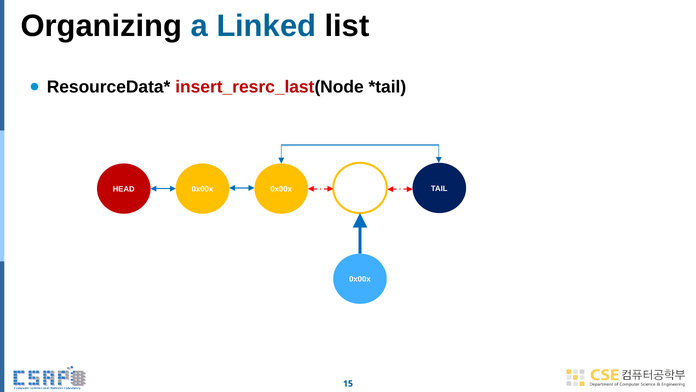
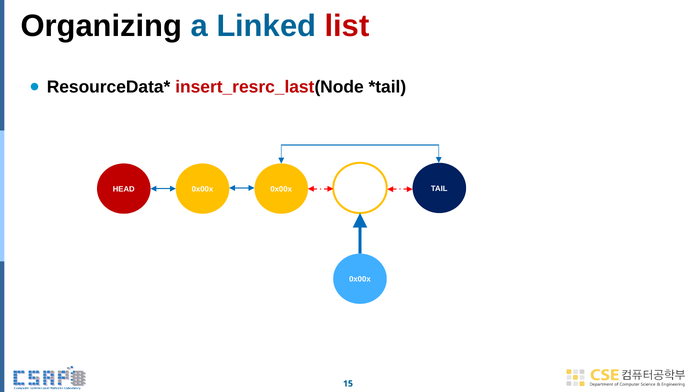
list colour: black -> red
